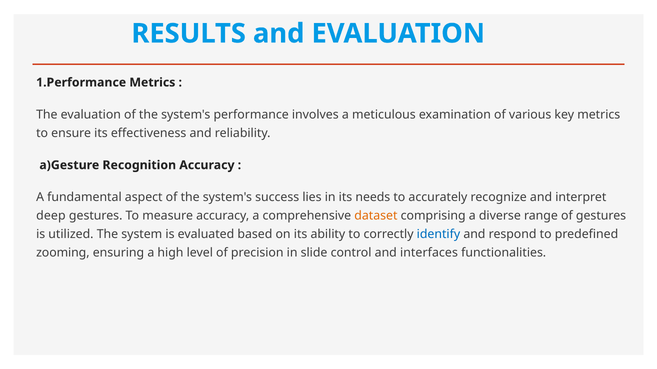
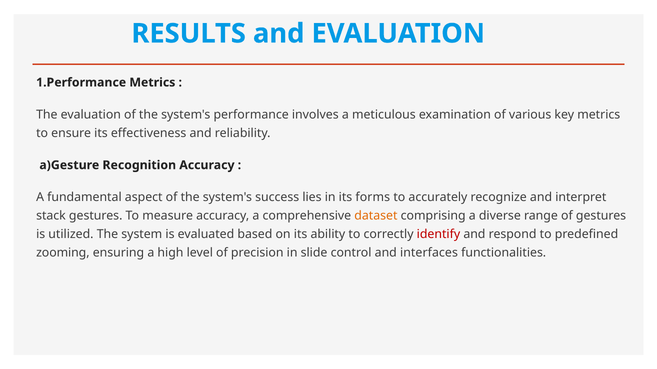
needs: needs -> forms
deep: deep -> stack
identify colour: blue -> red
